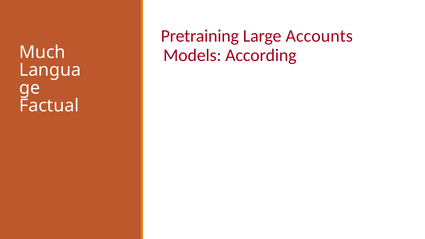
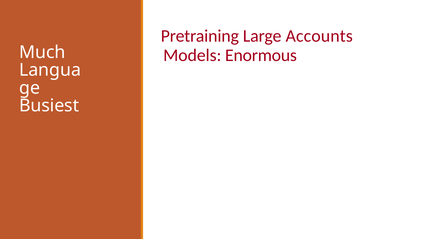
According: According -> Enormous
Factual: Factual -> Busiest
